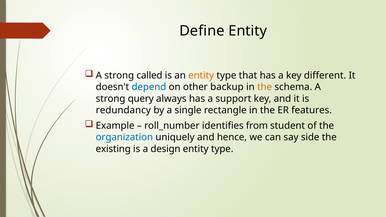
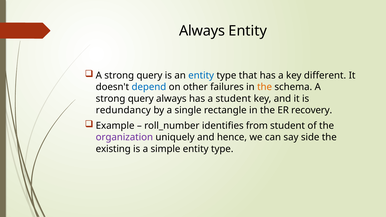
Define at (202, 31): Define -> Always
called at (149, 75): called -> query
entity at (201, 75) colour: orange -> blue
backup: backup -> failures
a support: support -> student
features: features -> recovery
organization colour: blue -> purple
design: design -> simple
